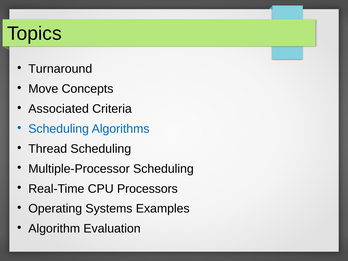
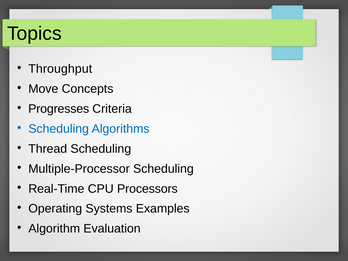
Turnaround: Turnaround -> Throughput
Associated: Associated -> Progresses
